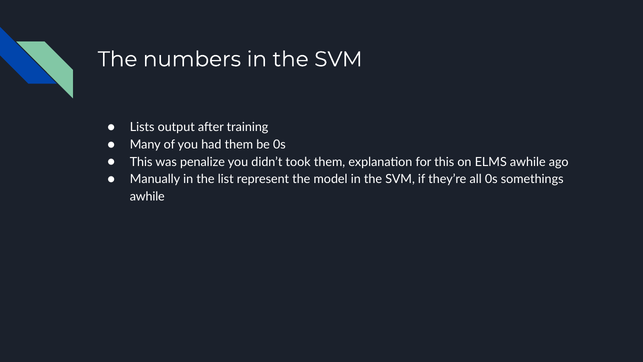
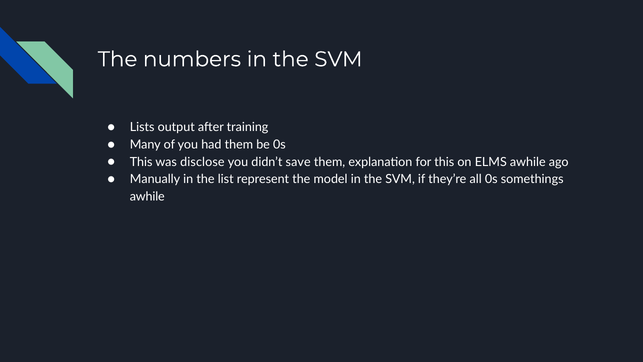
penalize: penalize -> disclose
took: took -> save
